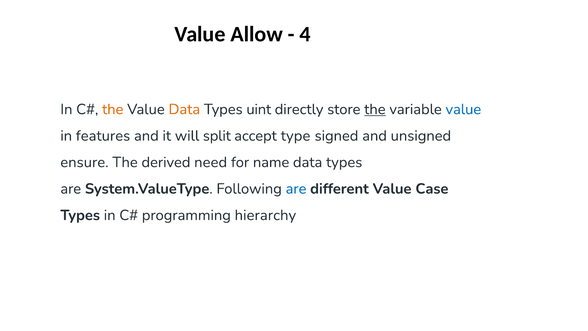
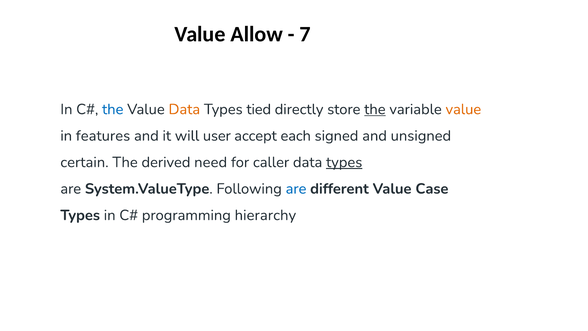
4: 4 -> 7
the at (113, 109) colour: orange -> blue
uint: uint -> tied
value at (463, 109) colour: blue -> orange
split: split -> user
type: type -> each
ensure: ensure -> certain
name: name -> caller
types at (344, 162) underline: none -> present
